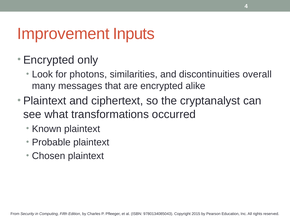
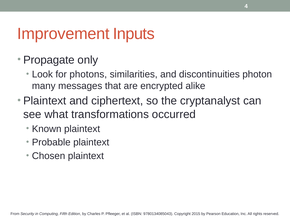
Encrypted at (49, 60): Encrypted -> Propagate
overall: overall -> photon
